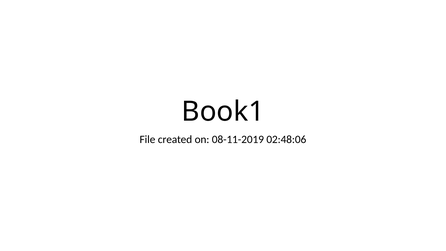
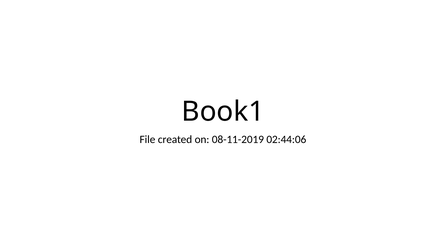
02:48:06: 02:48:06 -> 02:44:06
